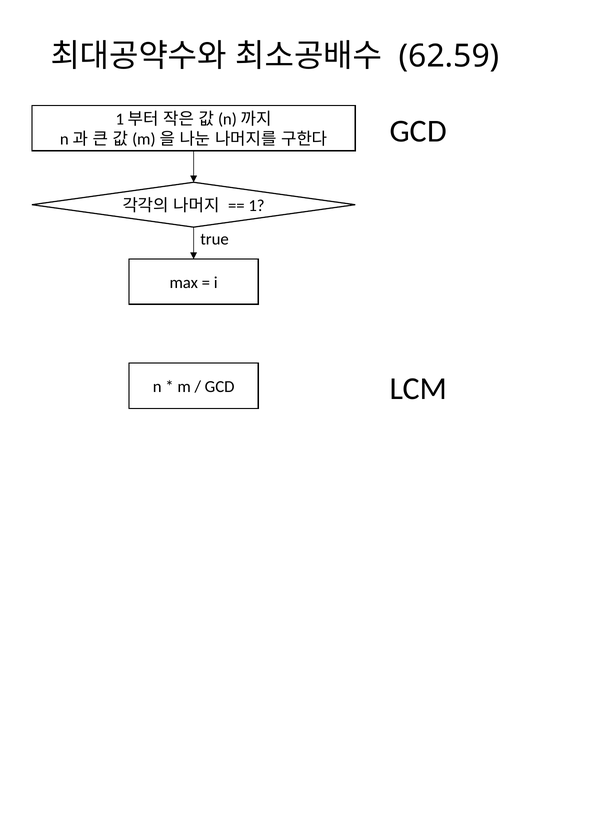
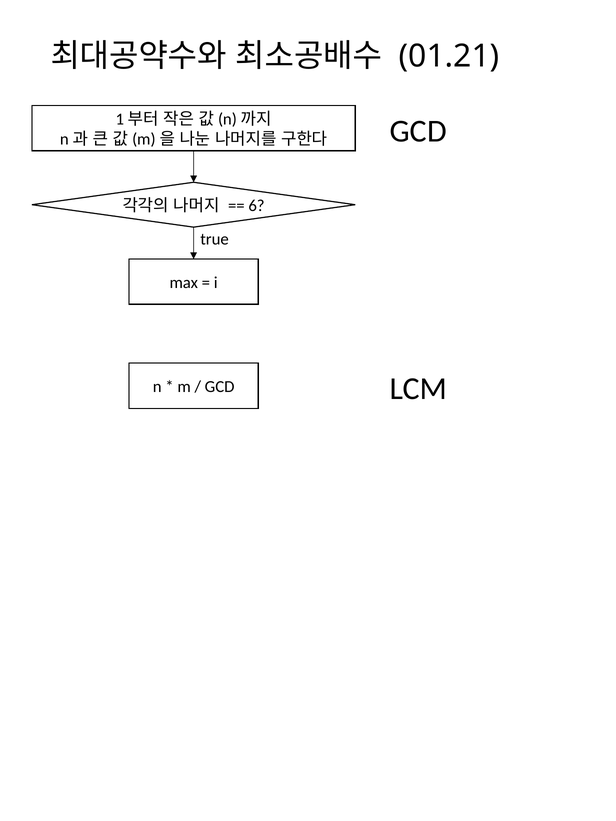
62.59: 62.59 -> 01.21
1: 1 -> 6
